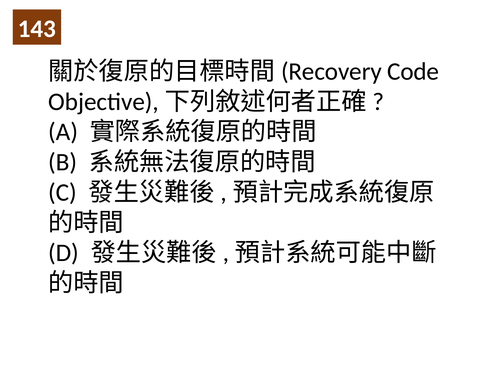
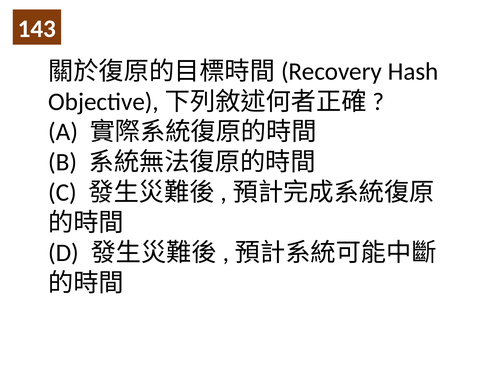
Code: Code -> Hash
